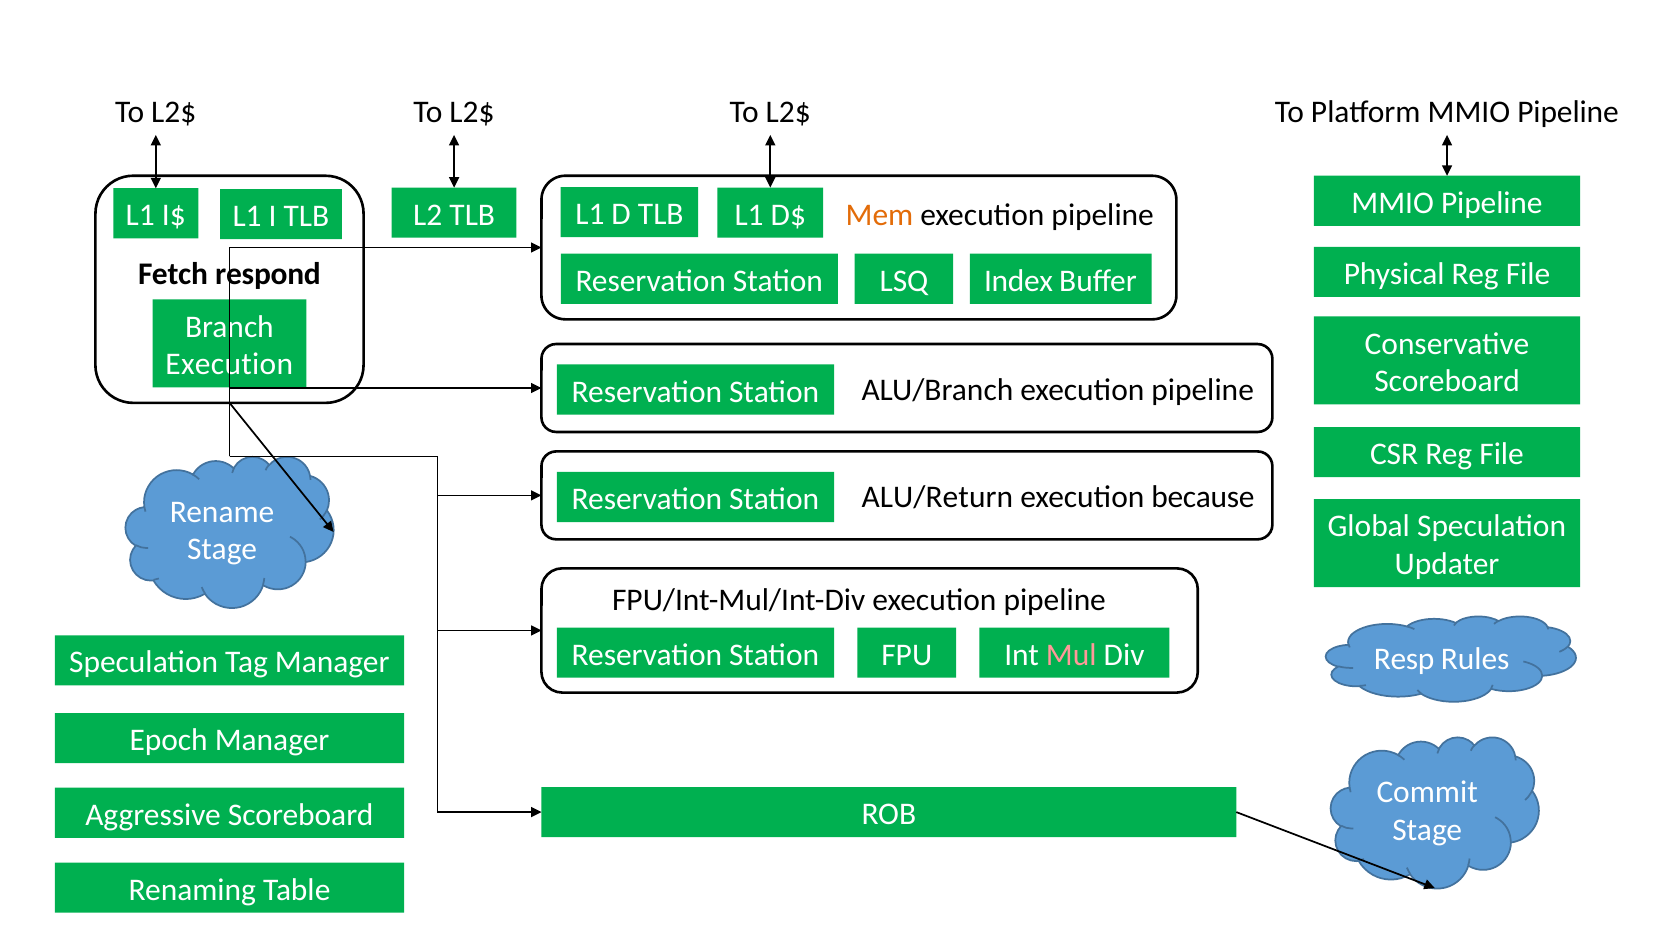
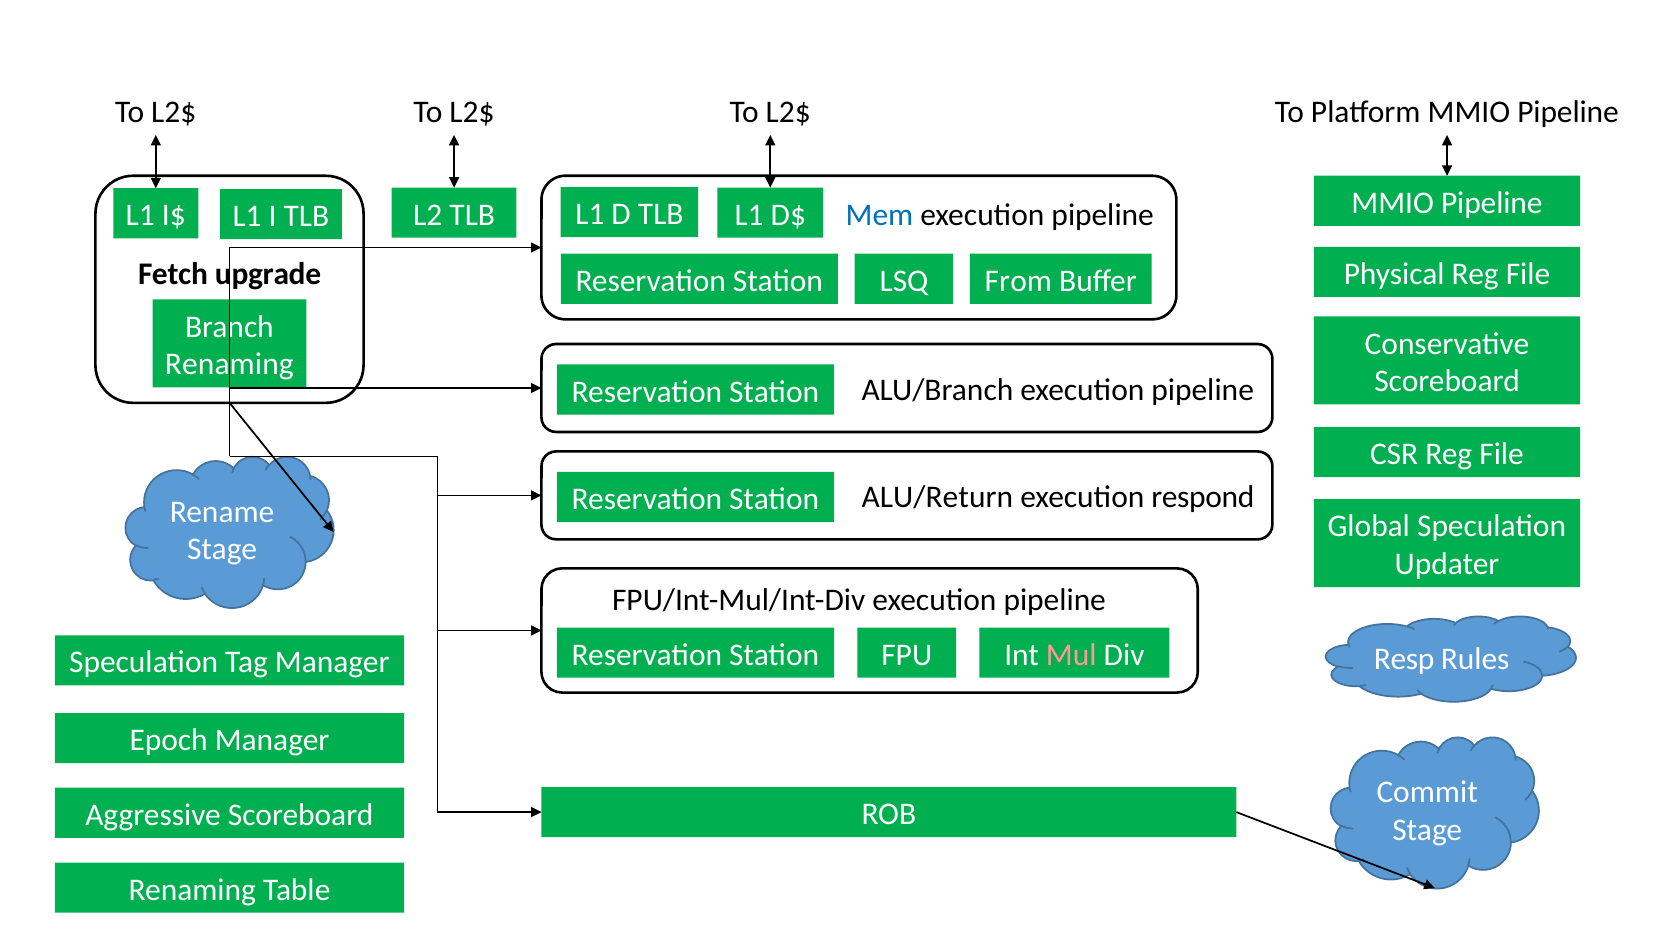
Mem colour: orange -> blue
respond: respond -> upgrade
Index: Index -> From
Execution at (229, 364): Execution -> Renaming
because: because -> respond
